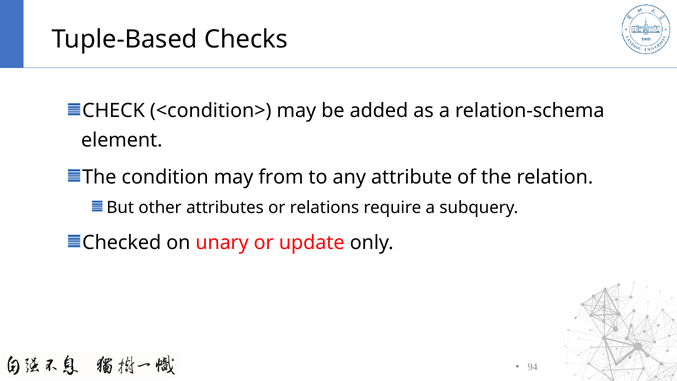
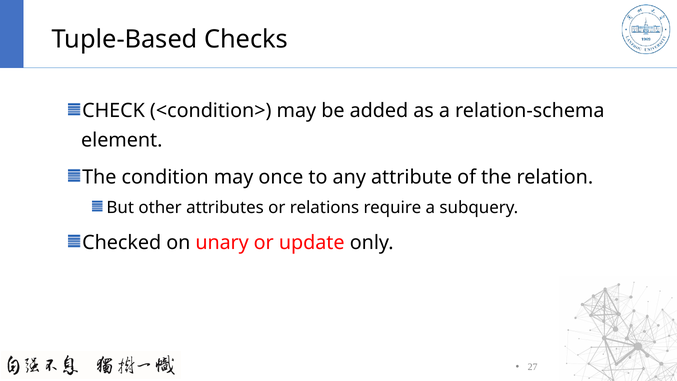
from: from -> once
94: 94 -> 27
